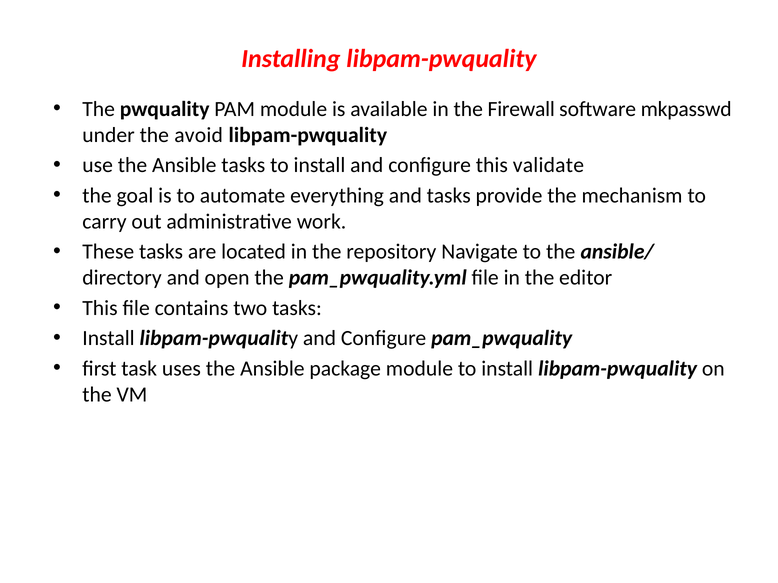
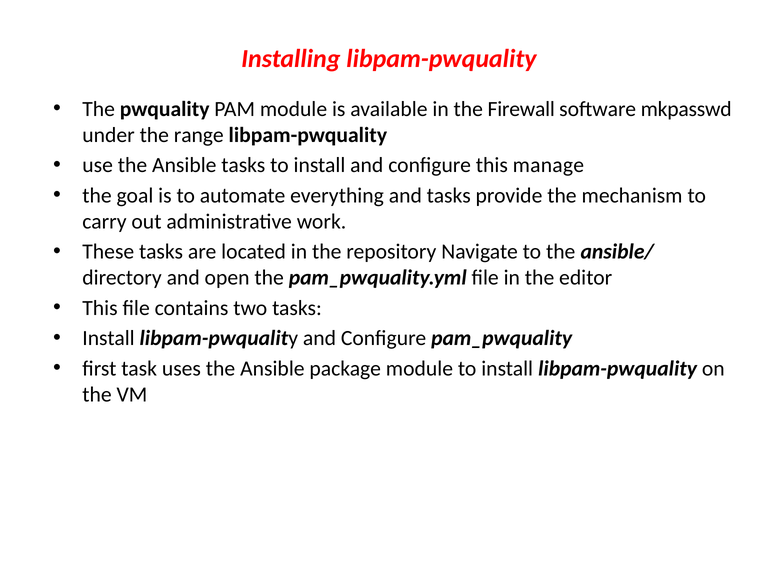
avoid: avoid -> range
validate: validate -> manage
